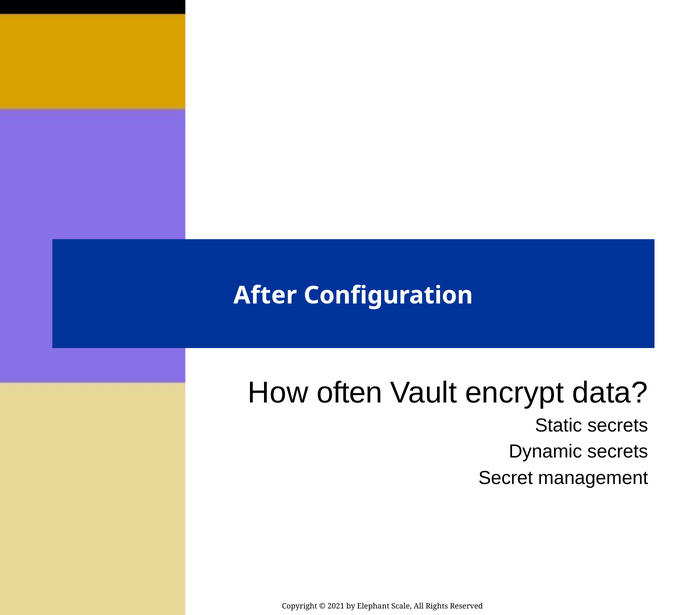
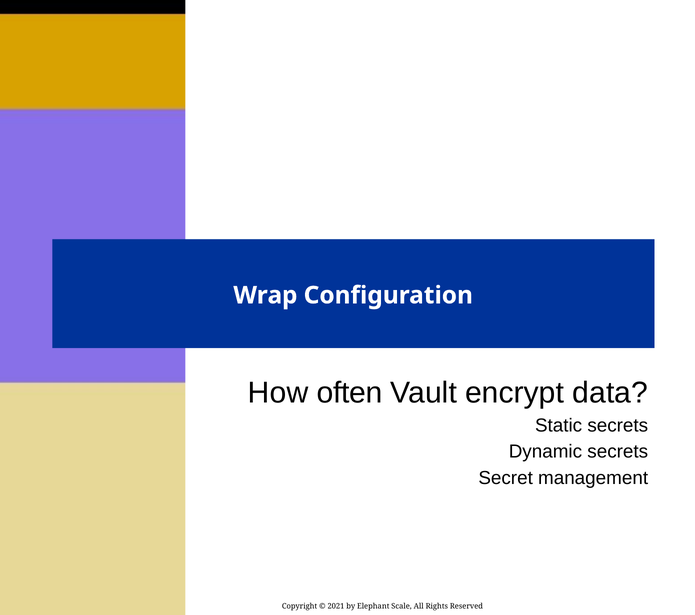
After: After -> Wrap
